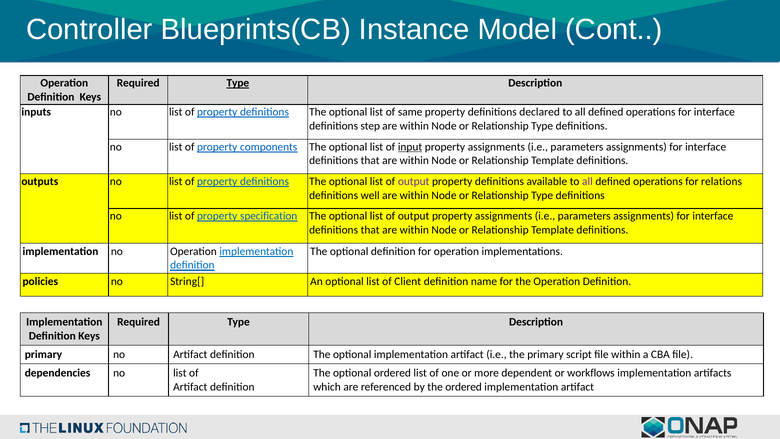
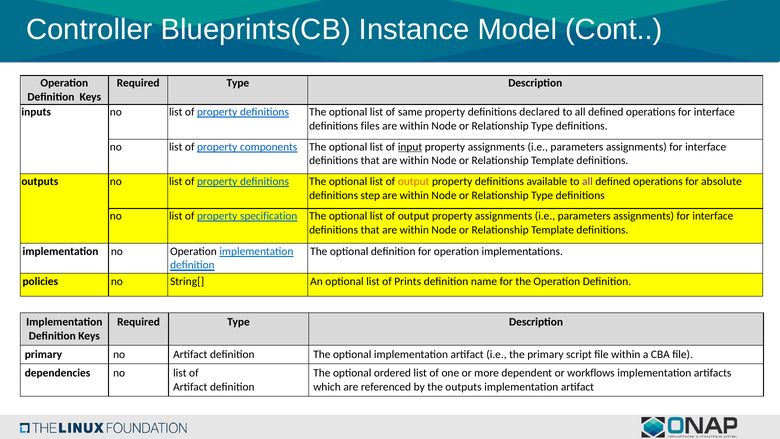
Type at (238, 83) underline: present -> none
step: step -> files
output at (414, 181) colour: purple -> orange
relations: relations -> absolute
well: well -> step
Client: Client -> Prints
the ordered: ordered -> outputs
